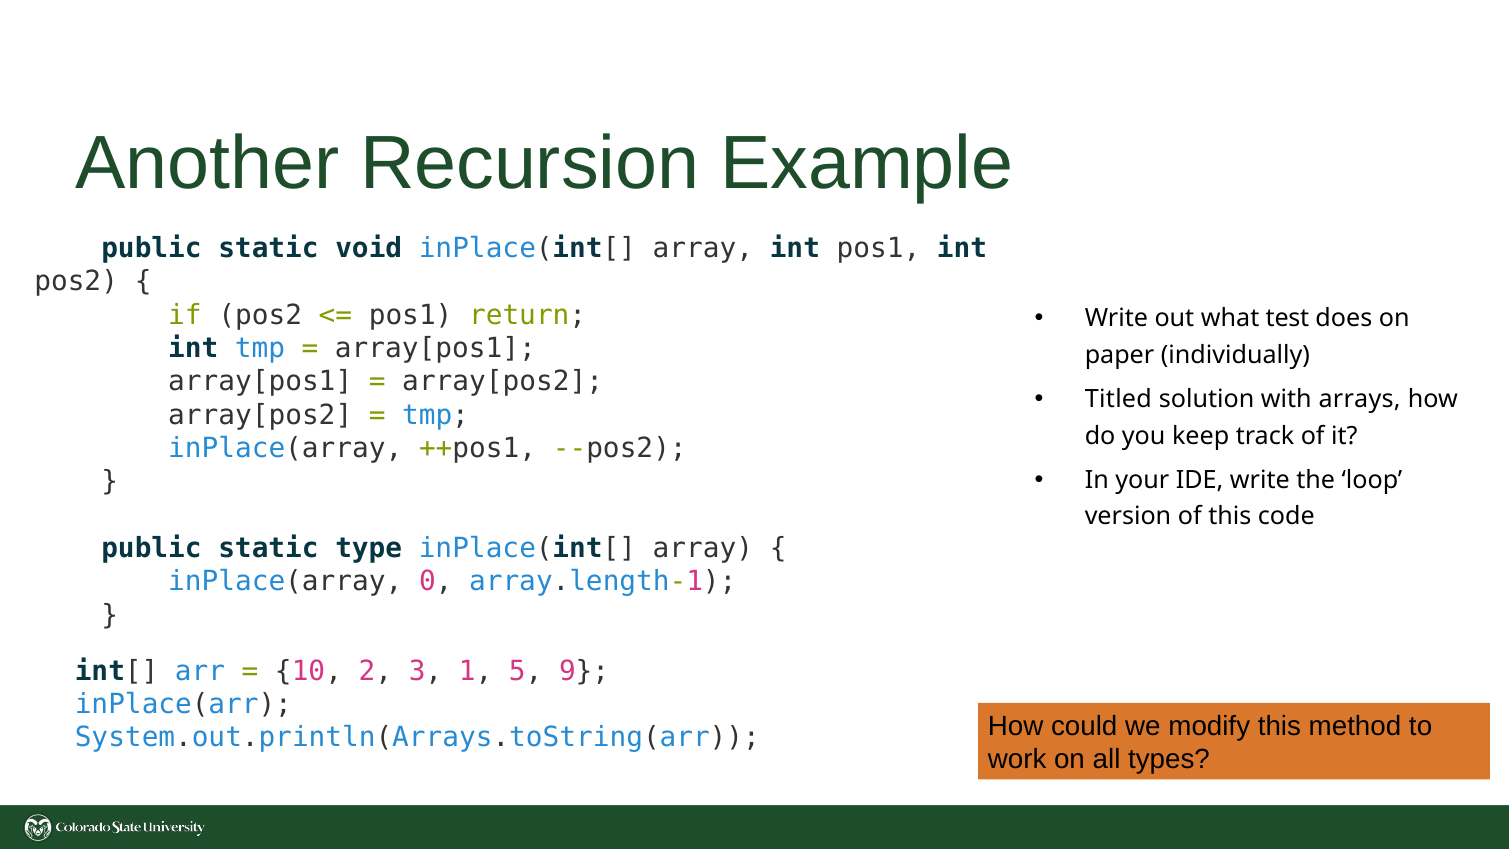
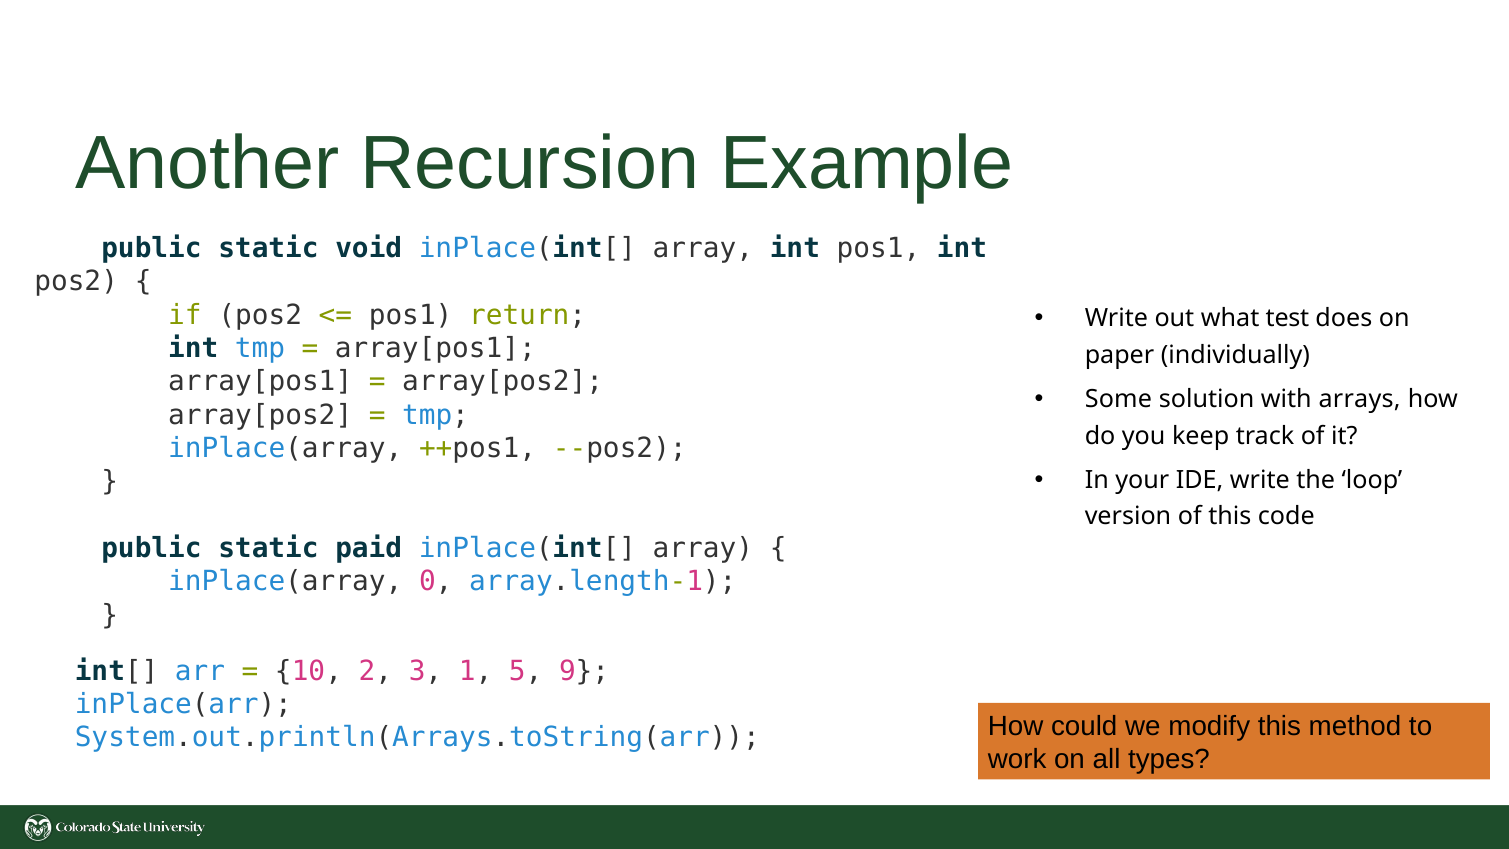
Titled: Titled -> Some
type: type -> paid
